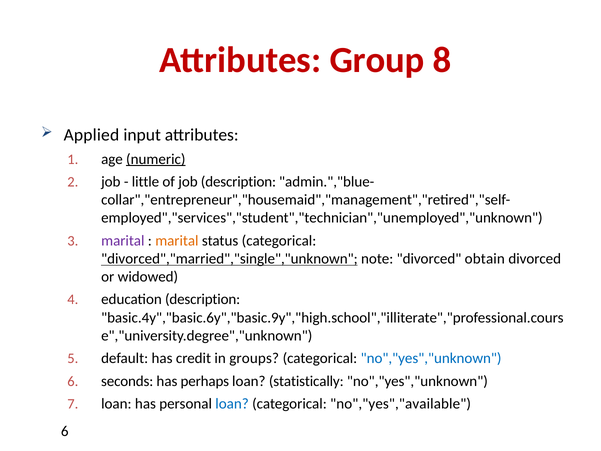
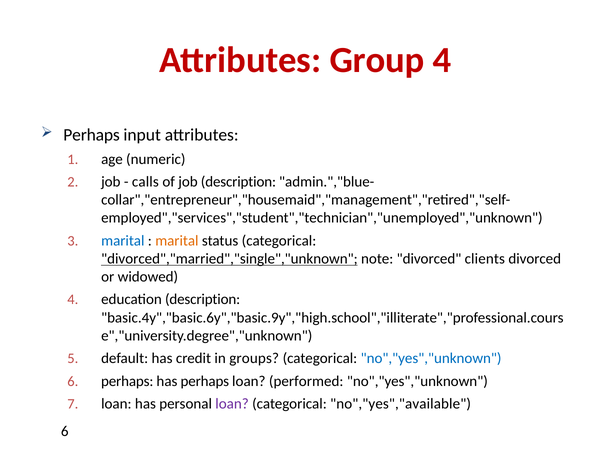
Group 8: 8 -> 4
Applied at (91, 135): Applied -> Perhaps
numeric underline: present -> none
little: little -> calls
marital at (123, 241) colour: purple -> blue
obtain: obtain -> clients
6 seconds: seconds -> perhaps
statistically: statistically -> performed
loan at (232, 404) colour: blue -> purple
